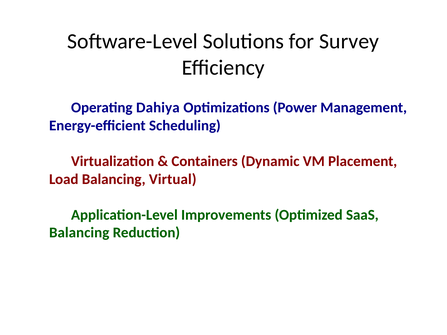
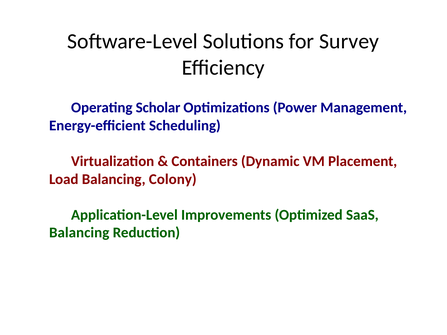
Dahiya: Dahiya -> Scholar
Virtual: Virtual -> Colony
